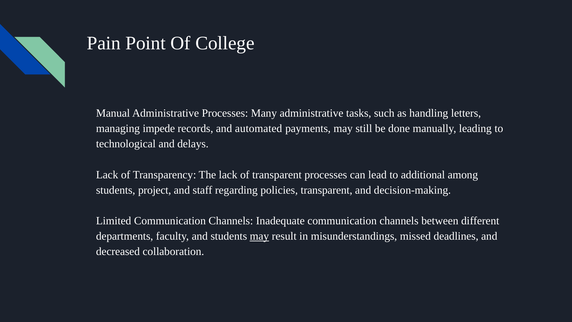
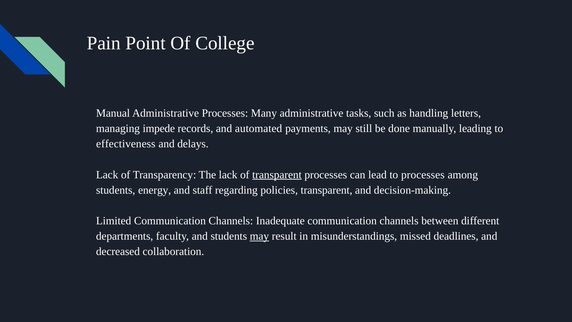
technological: technological -> effectiveness
transparent at (277, 175) underline: none -> present
to additional: additional -> processes
project: project -> energy
